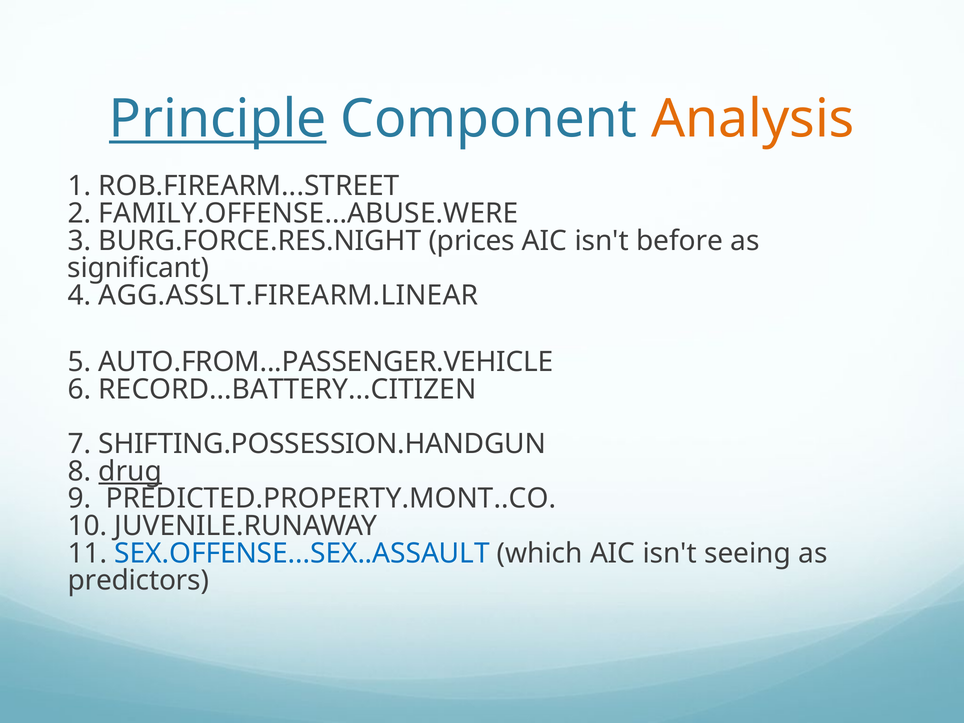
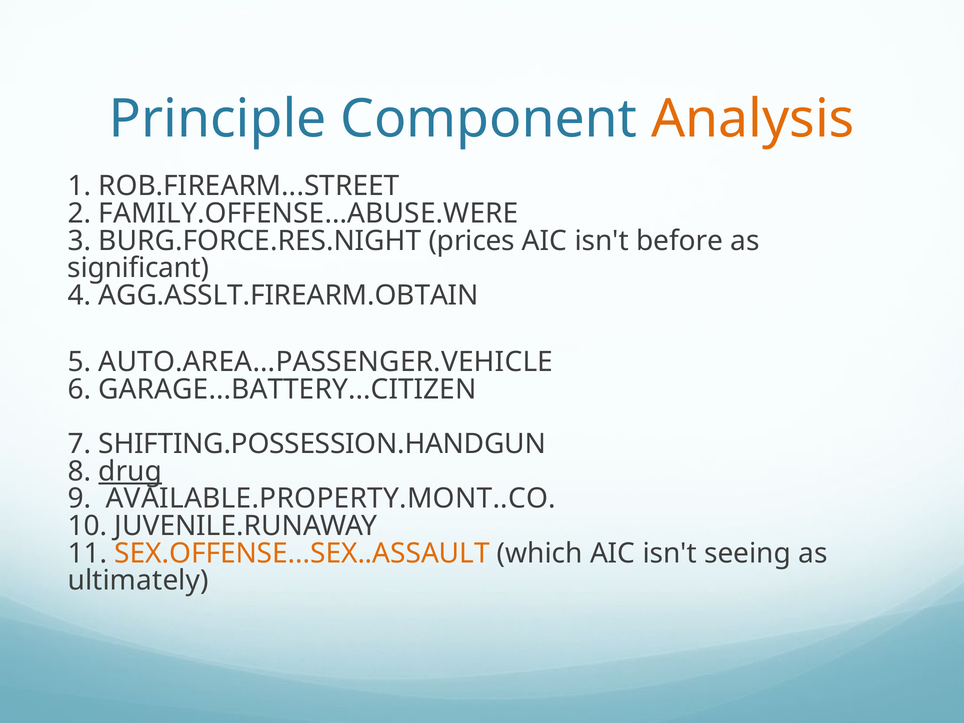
Principle underline: present -> none
AGG.ASSLT.FIREARM.LINEAR: AGG.ASSLT.FIREARM.LINEAR -> AGG.ASSLT.FIREARM.OBTAIN
AUTO.FROM...PASSENGER.VEHICLE: AUTO.FROM...PASSENGER.VEHICLE -> AUTO.AREA...PASSENGER.VEHICLE
RECORD...BATTERY...CITIZEN: RECORD...BATTERY...CITIZEN -> GARAGE...BATTERY...CITIZEN
PREDICTED.PROPERTY.MONT..CO: PREDICTED.PROPERTY.MONT..CO -> AVAILABLE.PROPERTY.MONT..CO
SEX.OFFENSE...SEX..ASSAULT colour: blue -> orange
predictors: predictors -> ultimately
